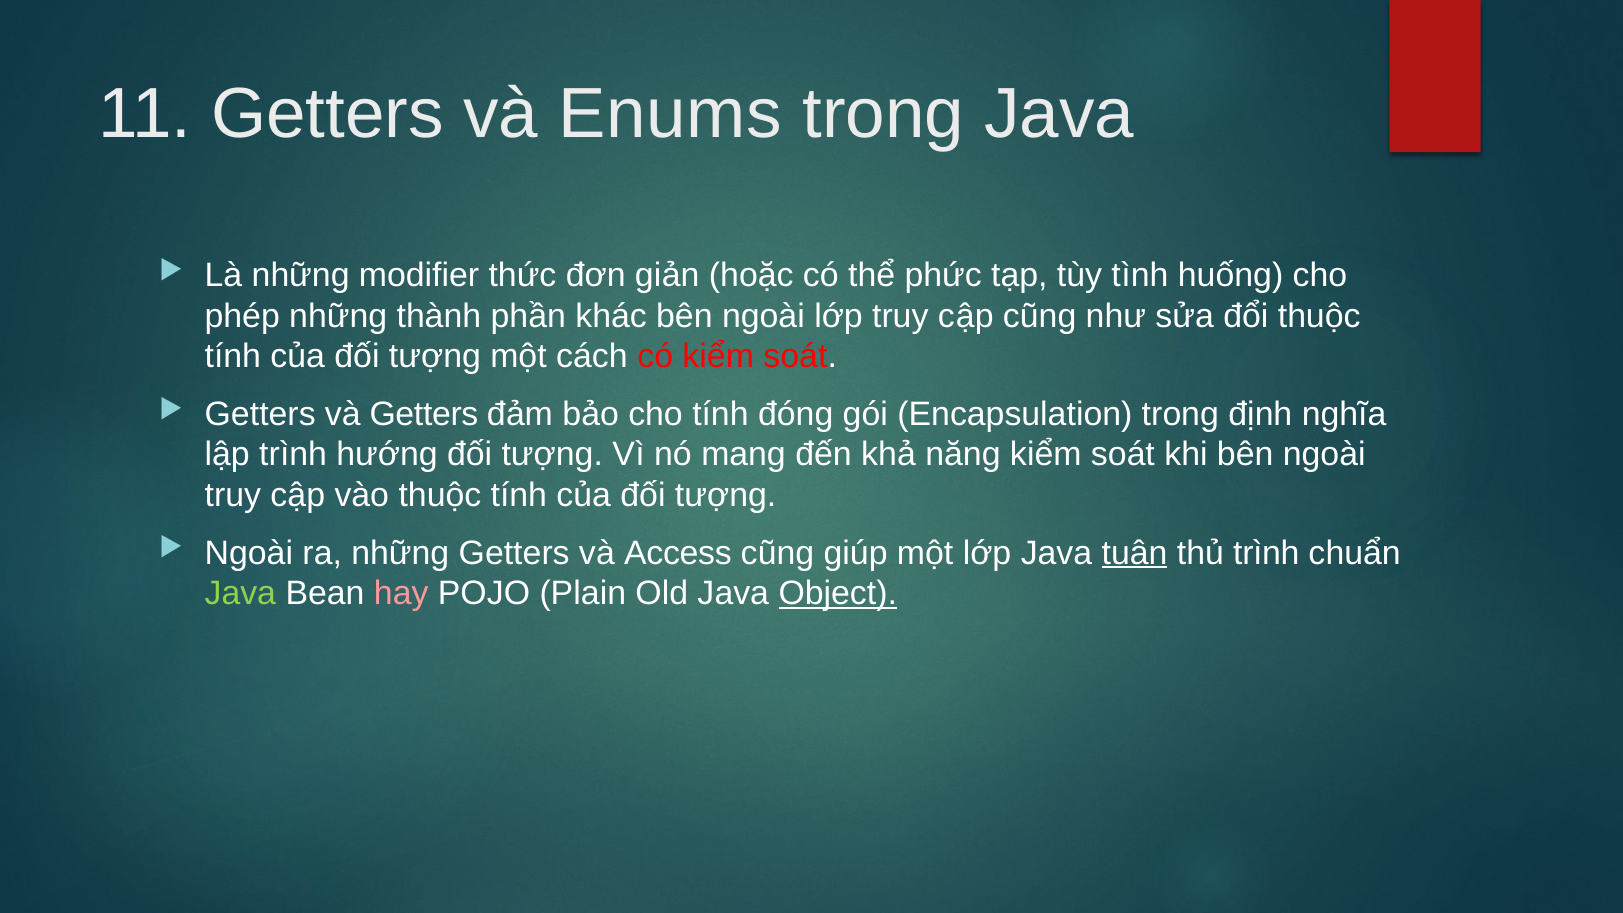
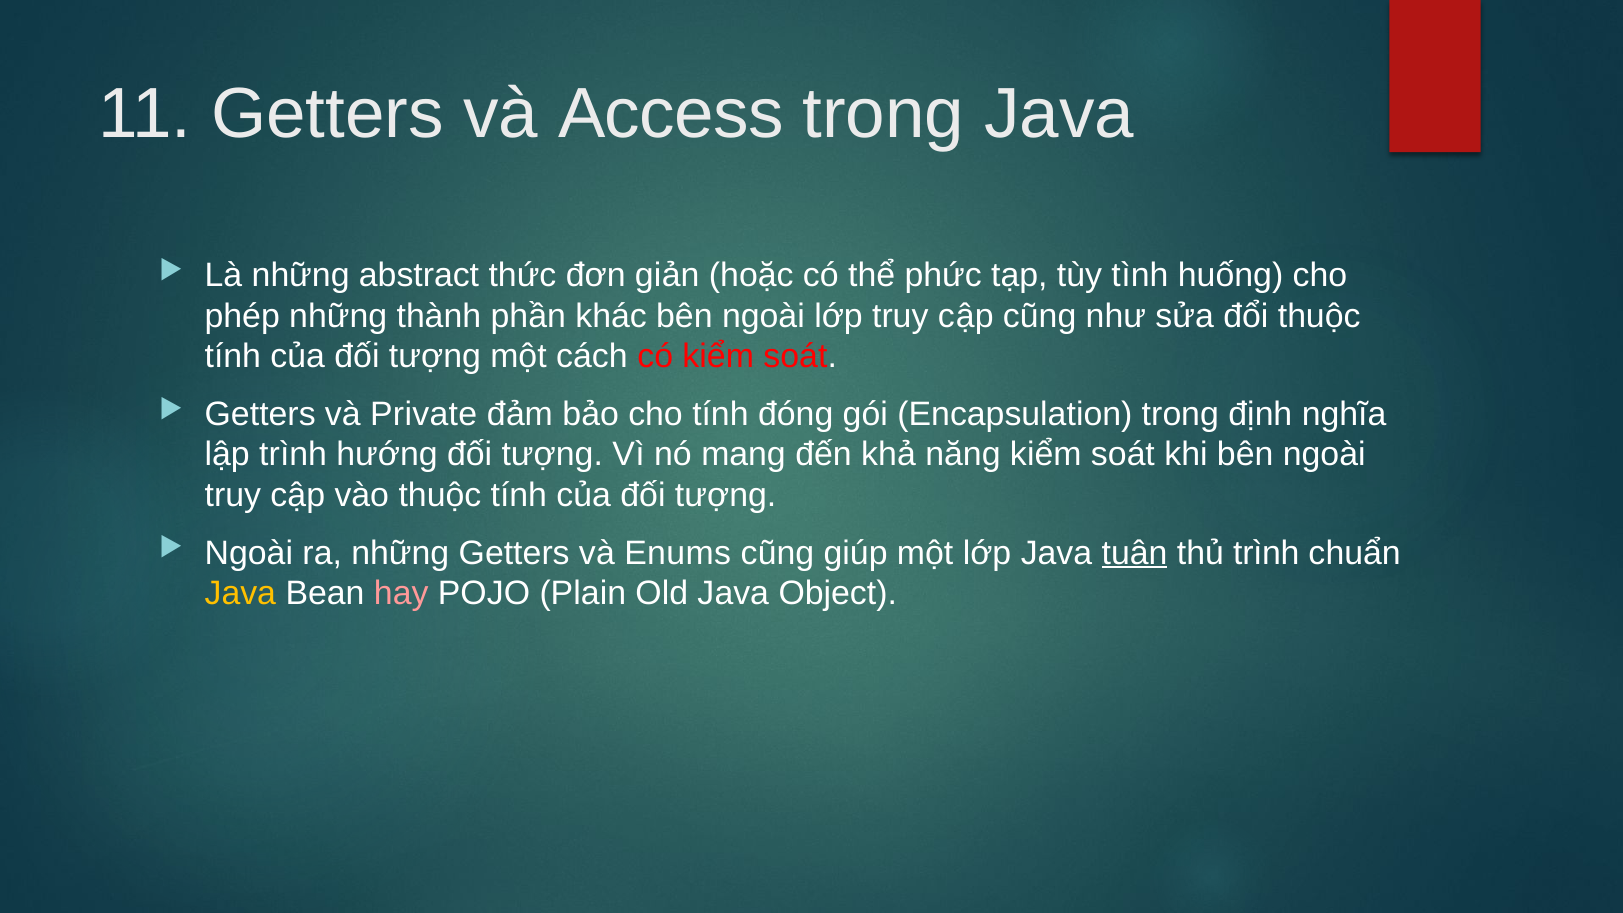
Enums: Enums -> Access
modifier: modifier -> abstract
và Getters: Getters -> Private
Access: Access -> Enums
Java at (240, 593) colour: light green -> yellow
Object underline: present -> none
